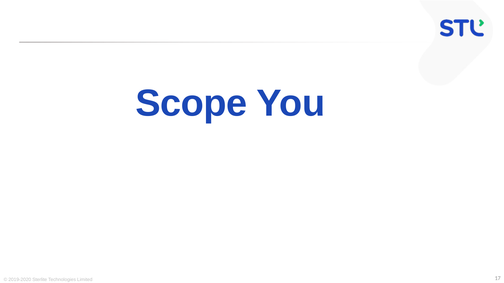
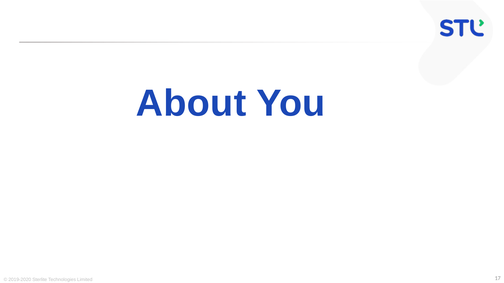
Scope: Scope -> About
